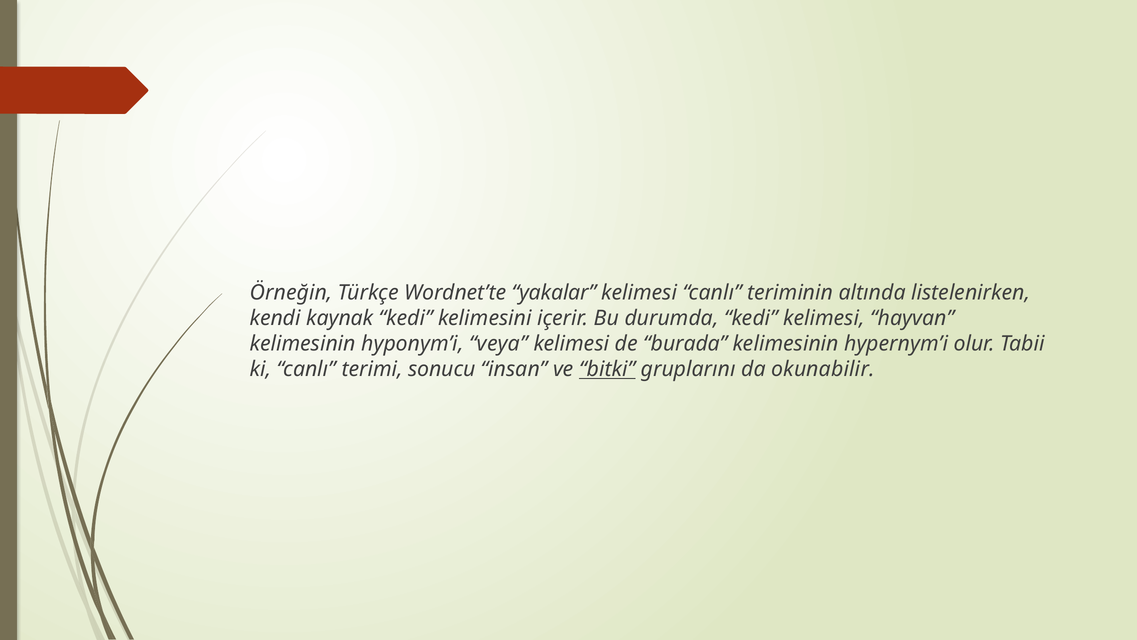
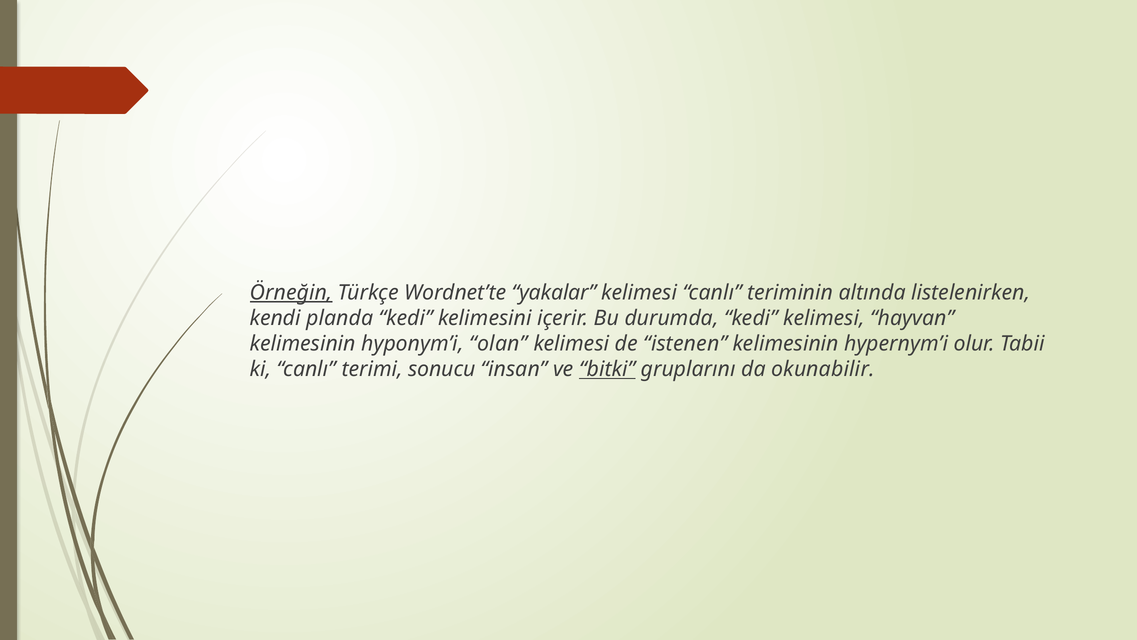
Örneğin underline: none -> present
kaynak: kaynak -> planda
veya: veya -> olan
burada: burada -> istenen
